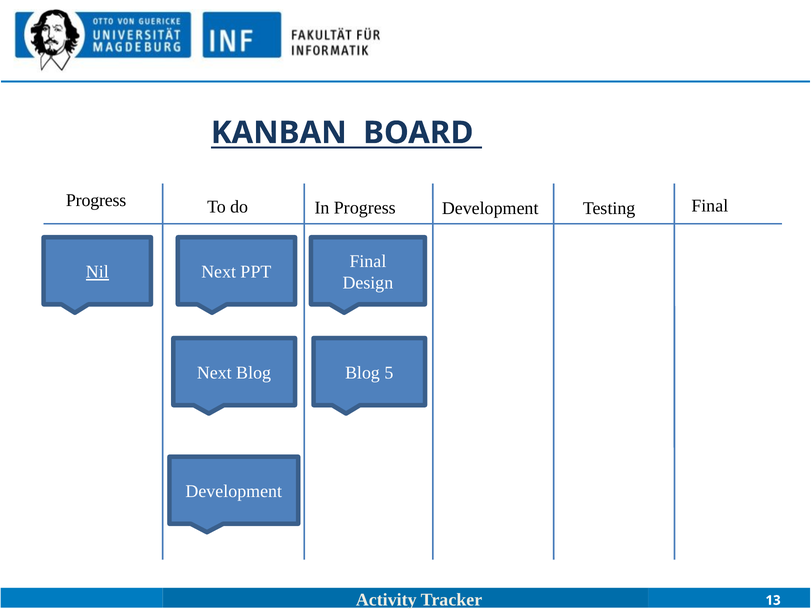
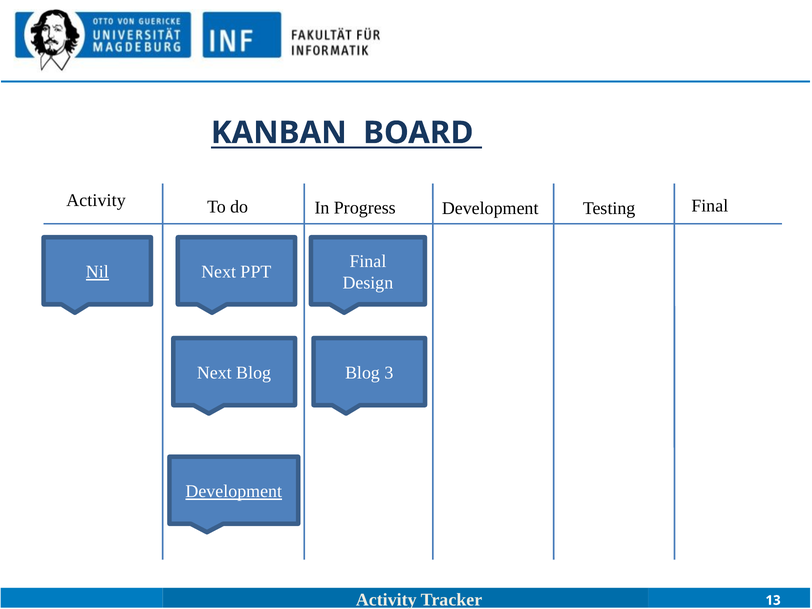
Progress at (96, 200): Progress -> Activity
5: 5 -> 3
Development at (234, 491) underline: none -> present
